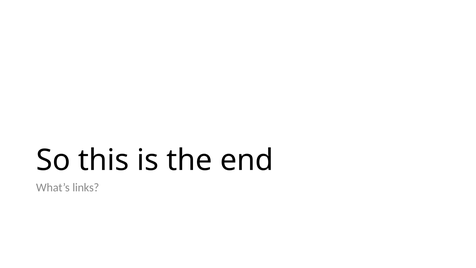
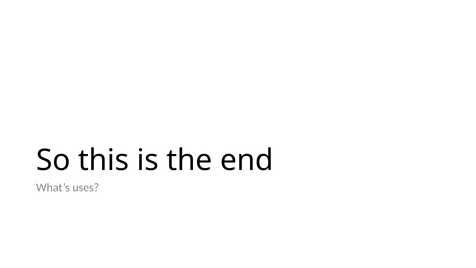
links: links -> uses
